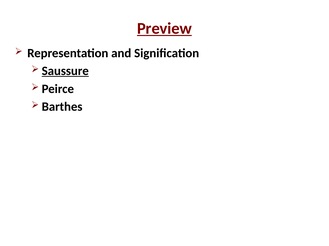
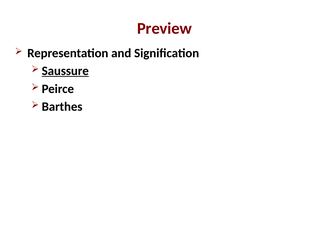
Preview underline: present -> none
